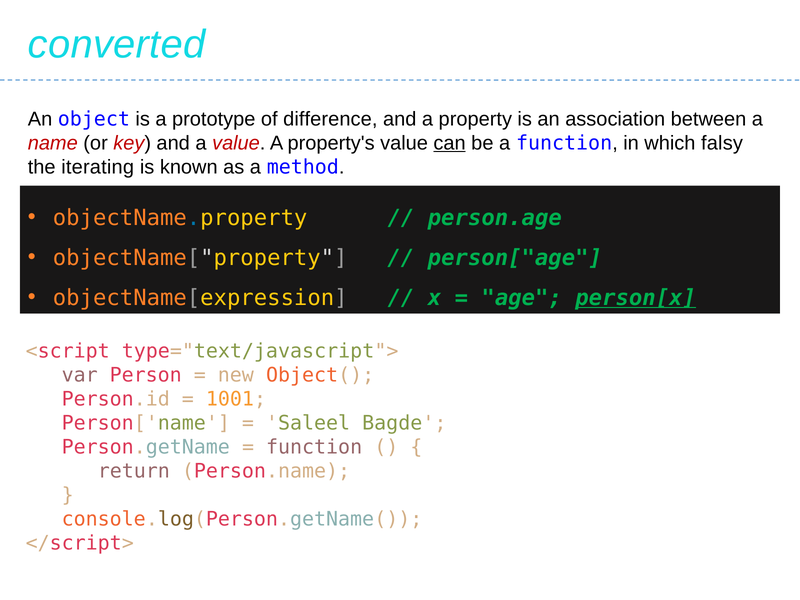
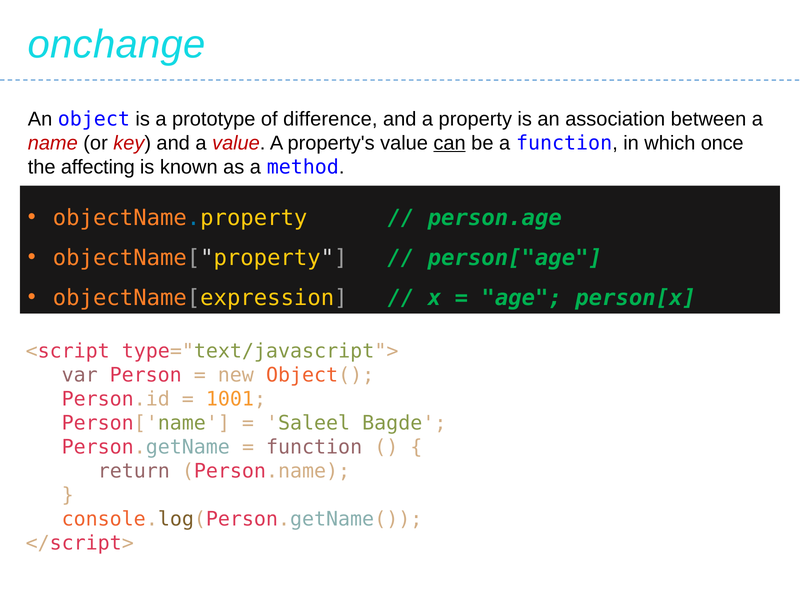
converted: converted -> onchange
falsy: falsy -> once
iterating: iterating -> affecting
person[x underline: present -> none
